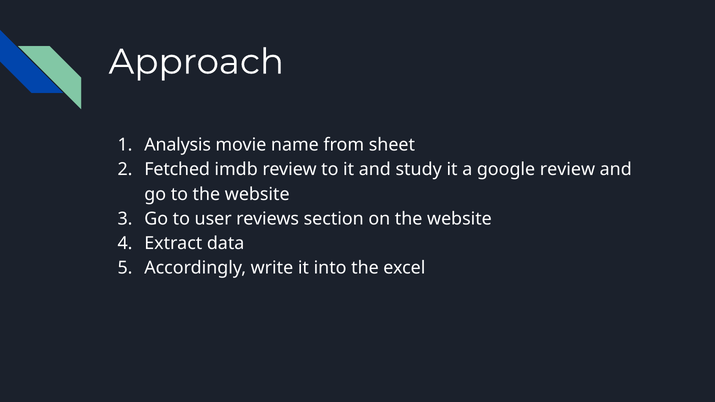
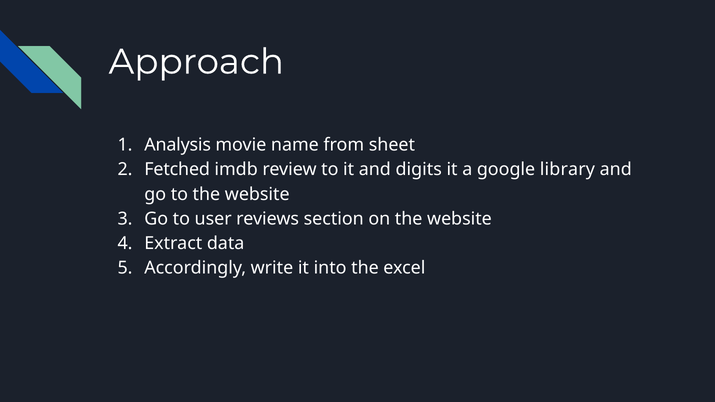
study: study -> digits
google review: review -> library
